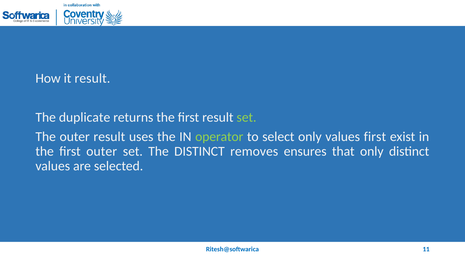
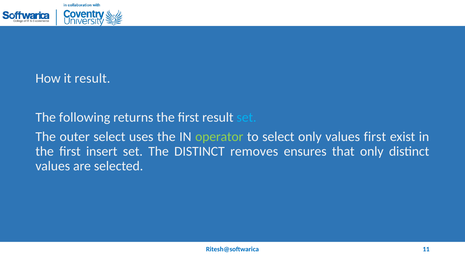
duplicate: duplicate -> following
set at (247, 118) colour: light green -> light blue
outer result: result -> select
first outer: outer -> insert
